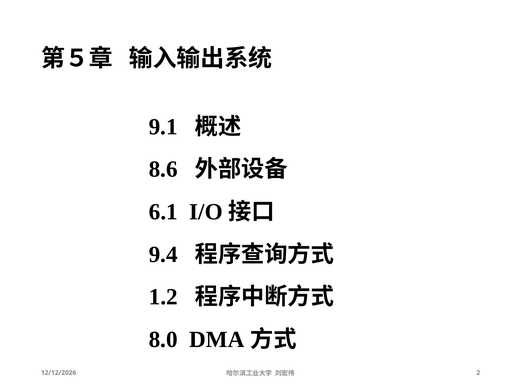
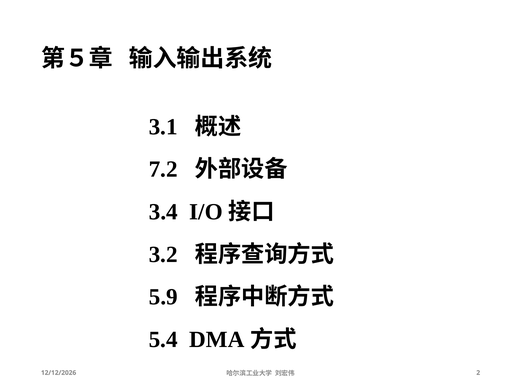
9.1: 9.1 -> 3.1
8.6: 8.6 -> 7.2
6.1: 6.1 -> 3.4
9.4: 9.4 -> 3.2
1.2: 1.2 -> 5.9
8.0: 8.0 -> 5.4
